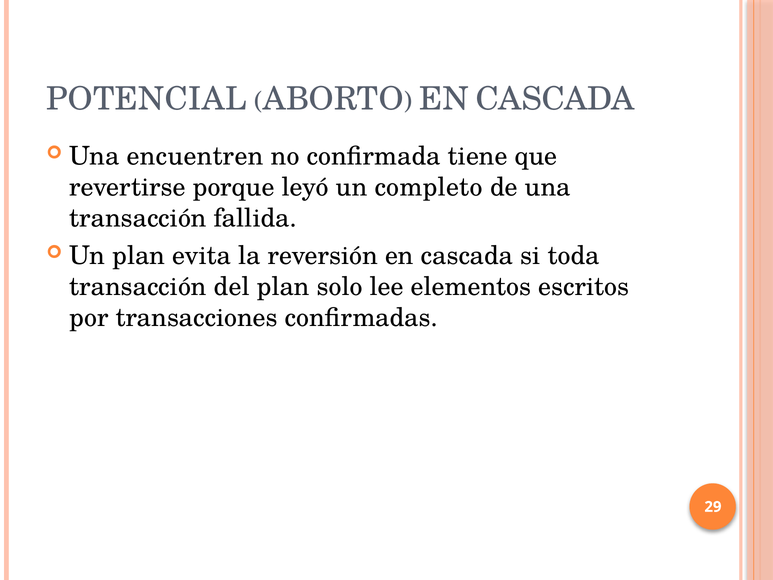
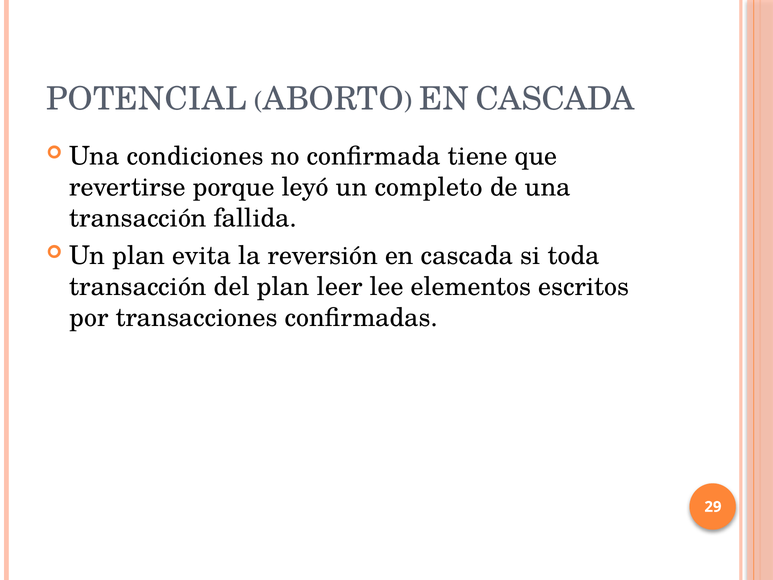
encuentren: encuentren -> condiciones
solo: solo -> leer
